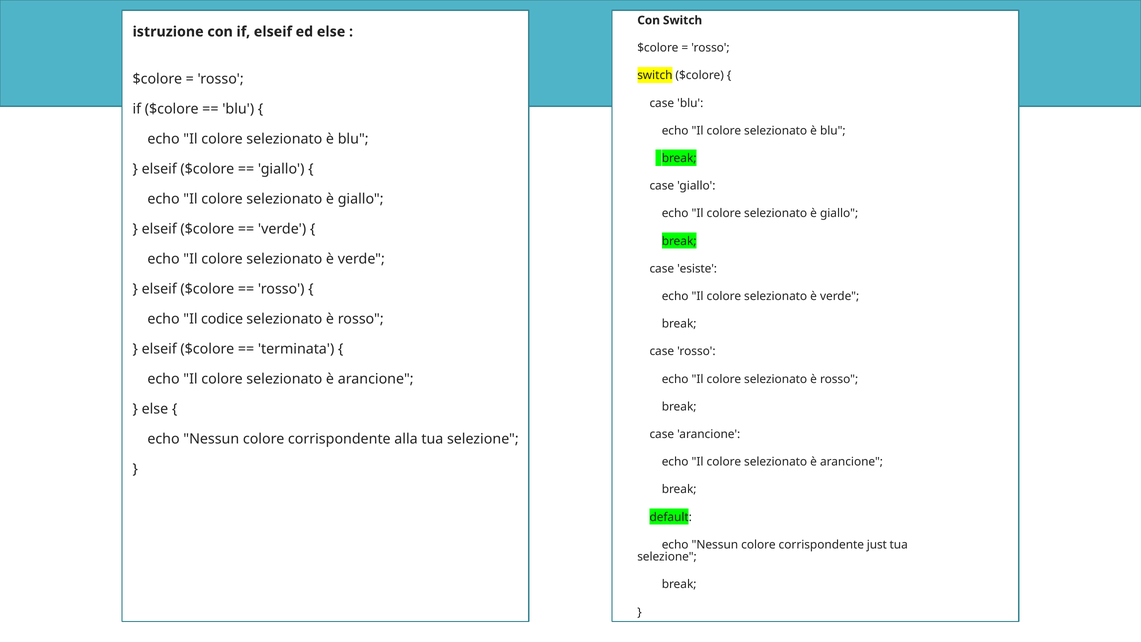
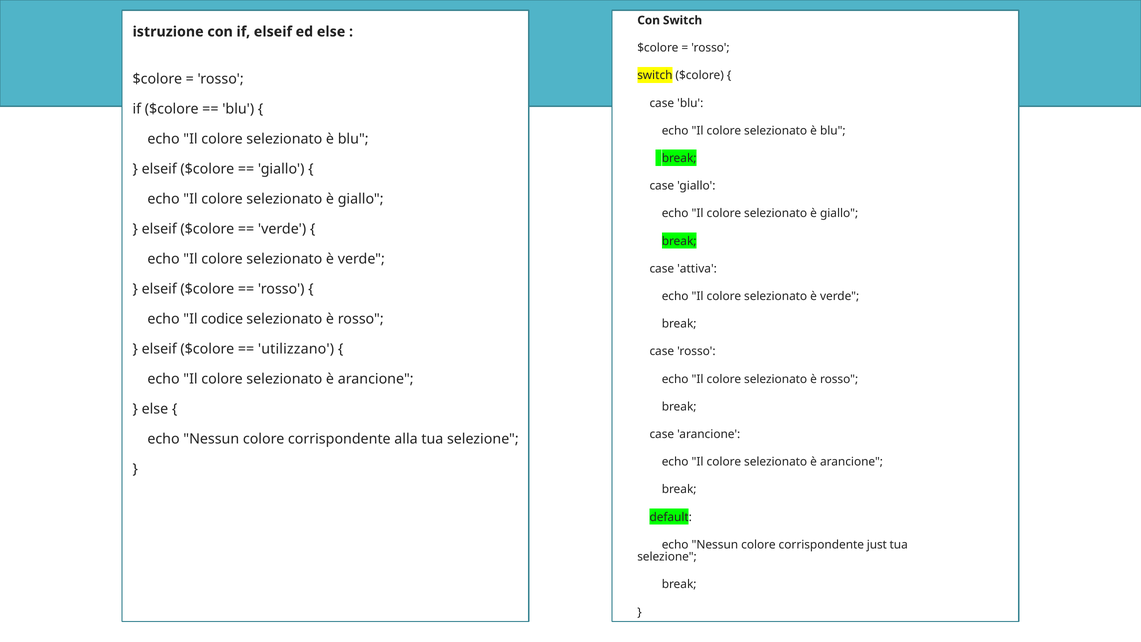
esiste: esiste -> attiva
terminata: terminata -> utilizzano
